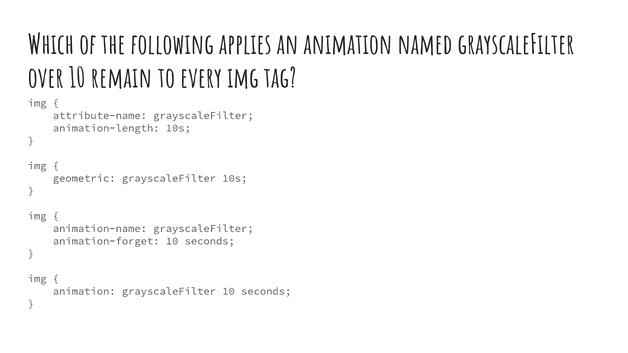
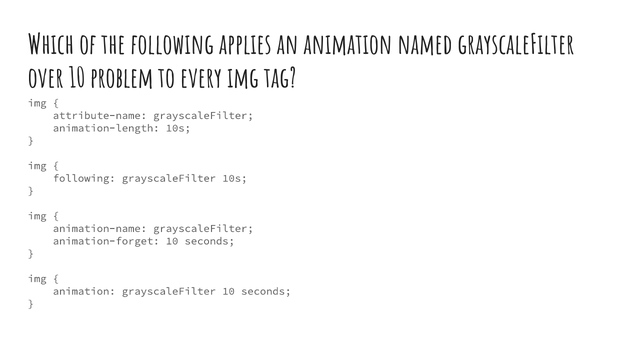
remain: remain -> problem
geometric at (84, 178): geometric -> following
